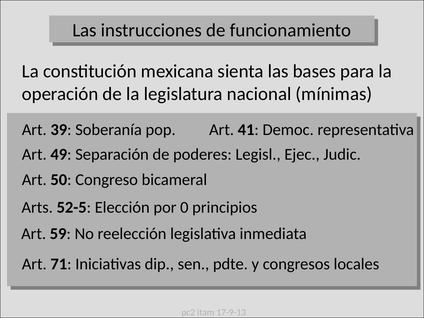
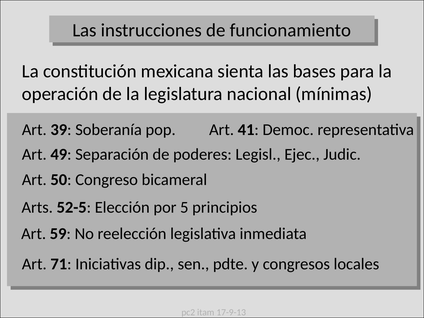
0: 0 -> 5
